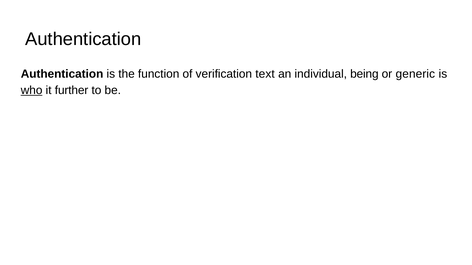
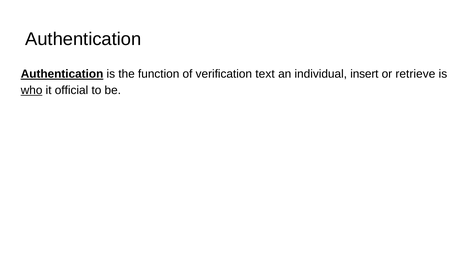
Authentication at (62, 74) underline: none -> present
being: being -> insert
generic: generic -> retrieve
further: further -> official
